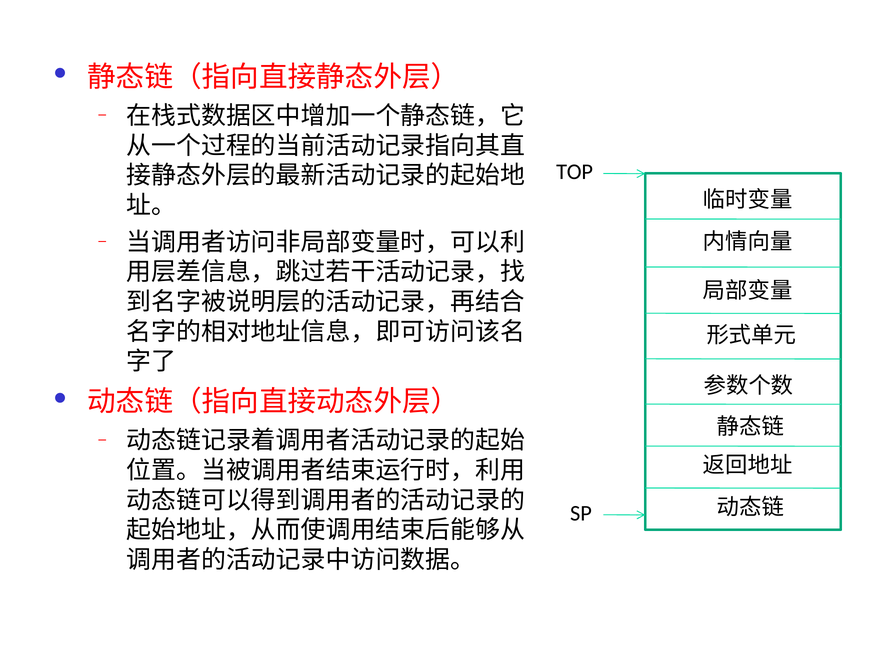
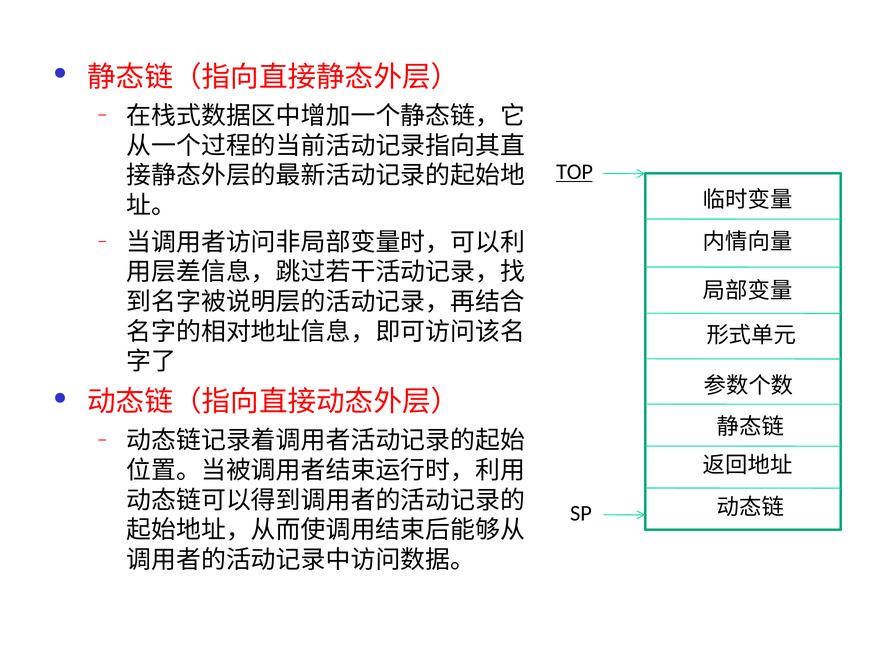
TOP underline: none -> present
